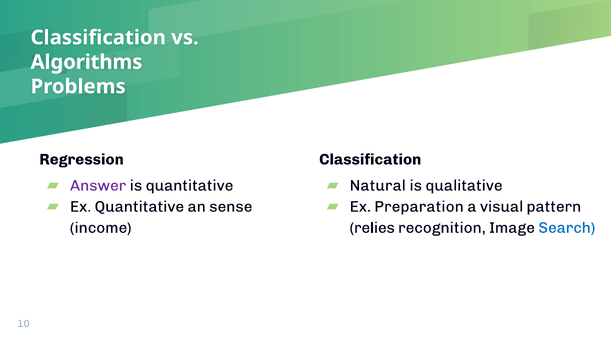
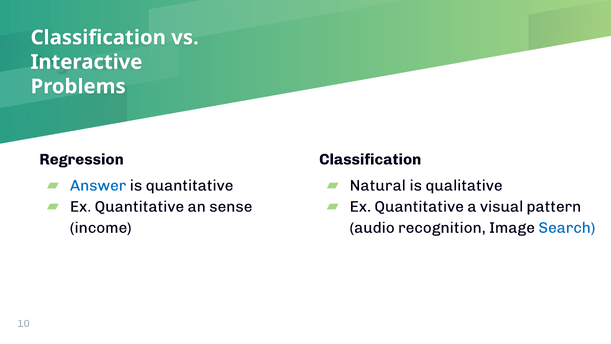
Algorithms: Algorithms -> Interactive
Answer colour: purple -> blue
Preparation at (419, 206): Preparation -> Quantitative
relies: relies -> audio
